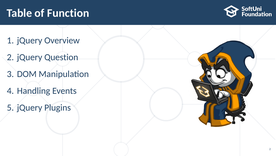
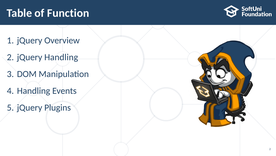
jQuery Question: Question -> Handling
